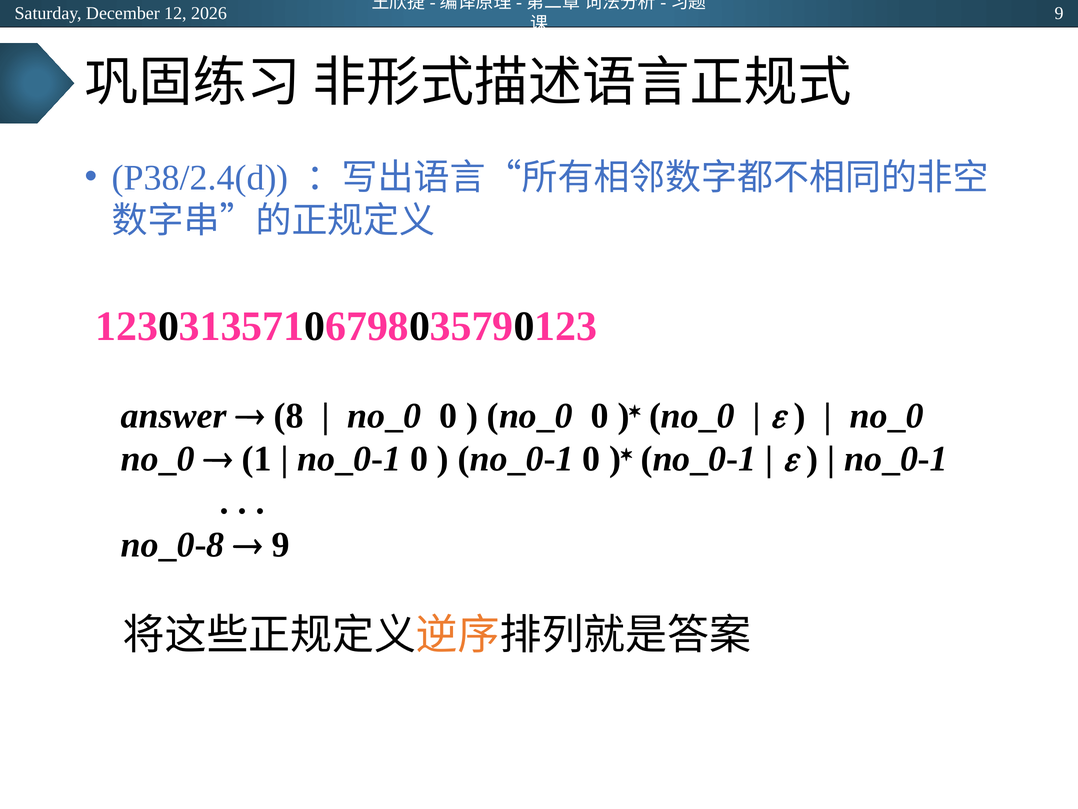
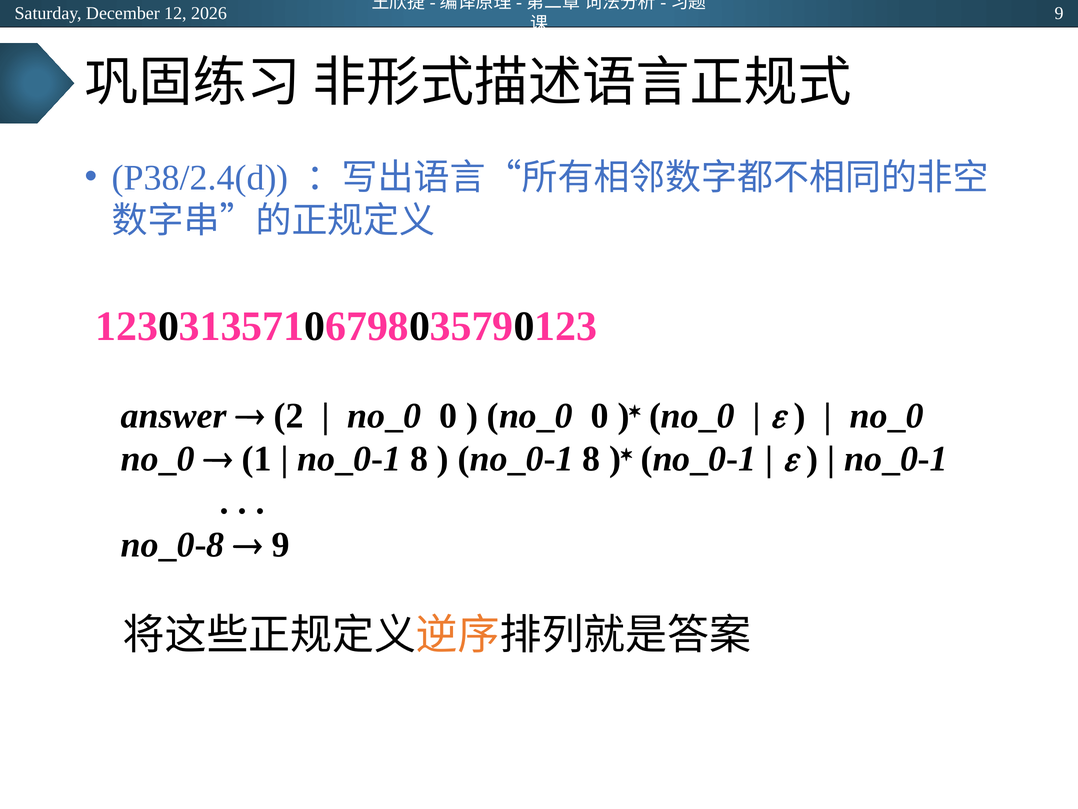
8: 8 -> 2
0 at (419, 459): 0 -> 8
0 at (591, 459): 0 -> 8
